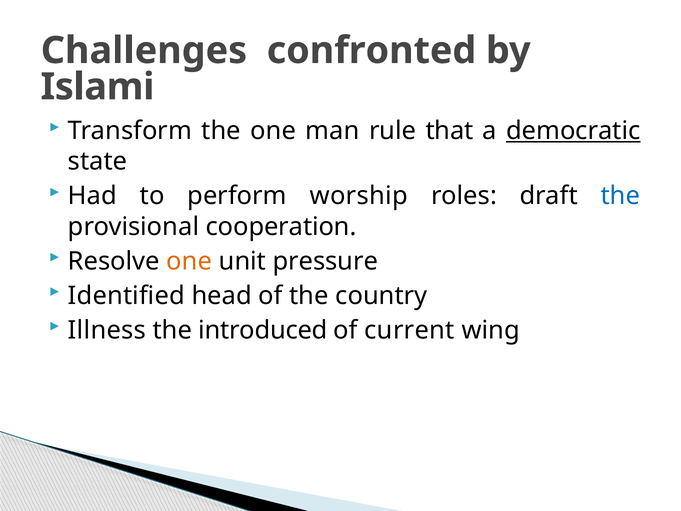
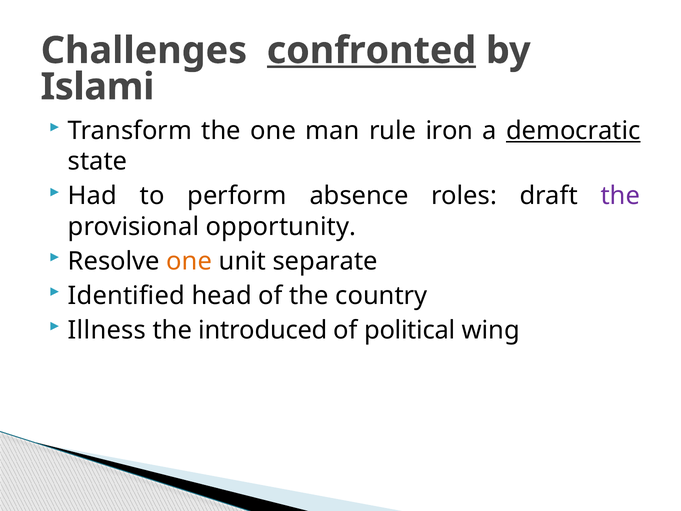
confronted underline: none -> present
that: that -> iron
worship: worship -> absence
the at (620, 196) colour: blue -> purple
cooperation: cooperation -> opportunity
pressure: pressure -> separate
current: current -> political
